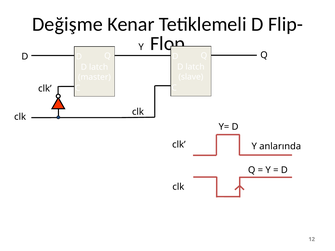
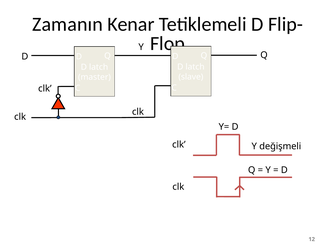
Değişme: Değişme -> Zamanın
anlarında: anlarında -> değişmeli
